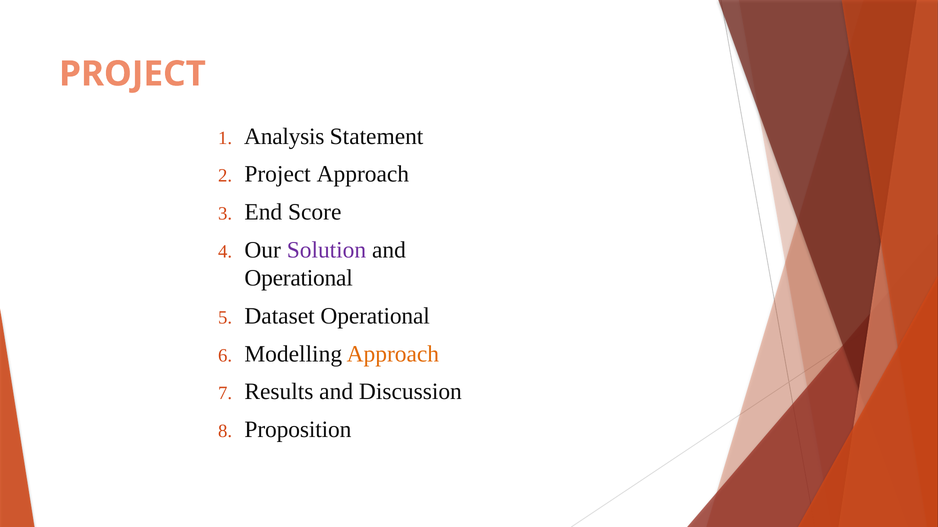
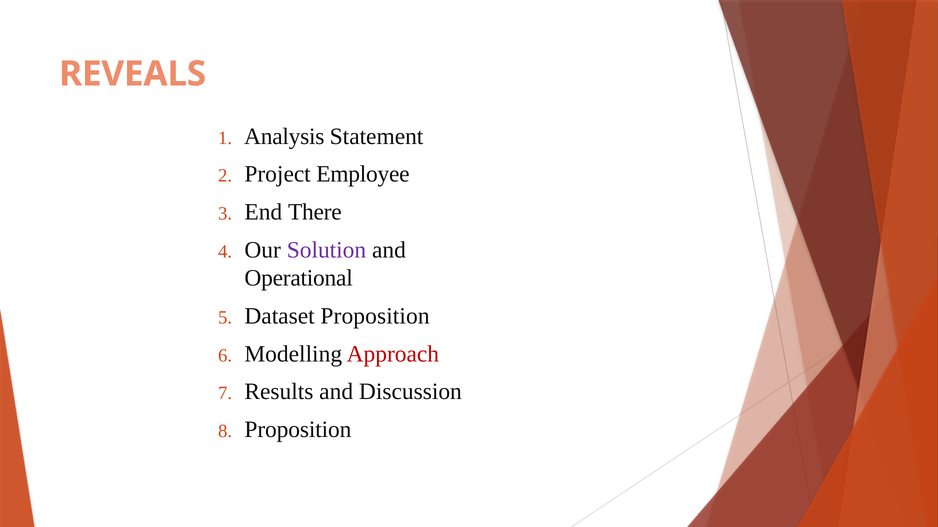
PROJECT at (133, 74): PROJECT -> REVEALS
Project Approach: Approach -> Employee
Score: Score -> There
Dataset Operational: Operational -> Proposition
Approach at (393, 354) colour: orange -> red
